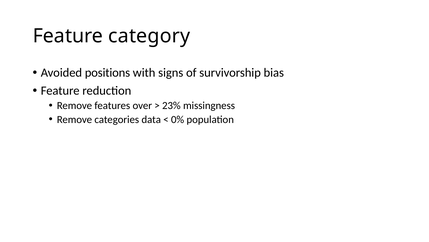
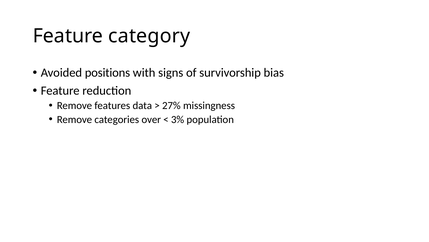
over: over -> data
23%: 23% -> 27%
data: data -> over
0%: 0% -> 3%
